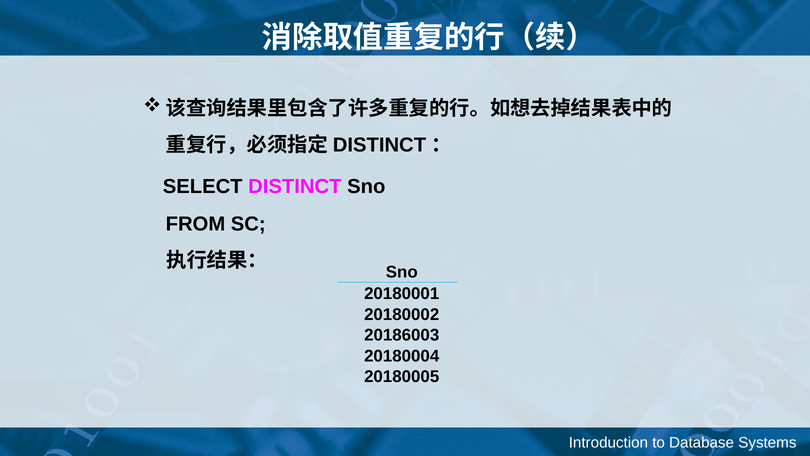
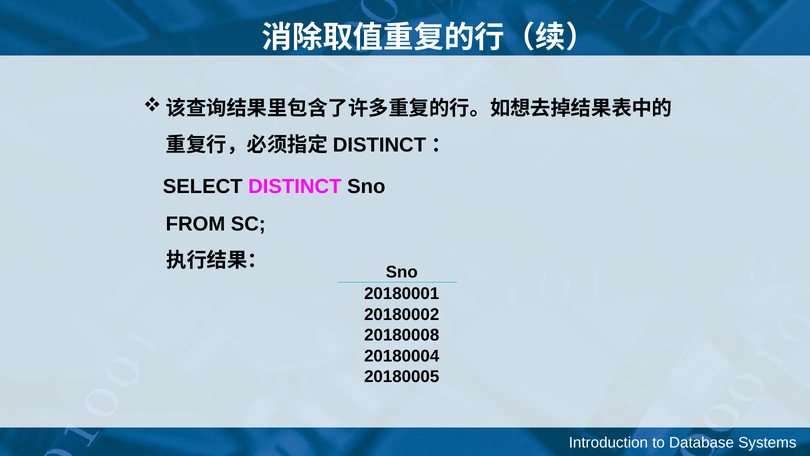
20186003: 20186003 -> 20180008
